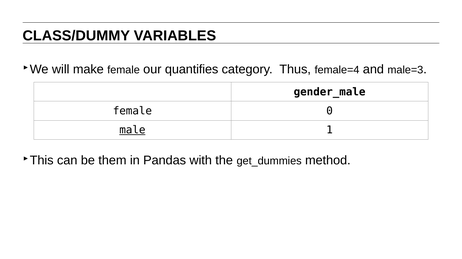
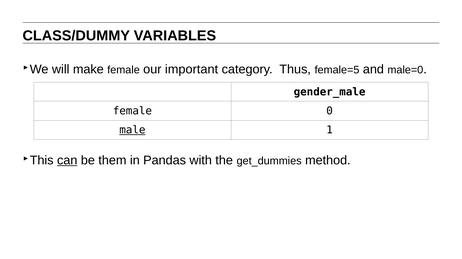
quantifies: quantifies -> important
female=4: female=4 -> female=5
male=3: male=3 -> male=0
can underline: none -> present
